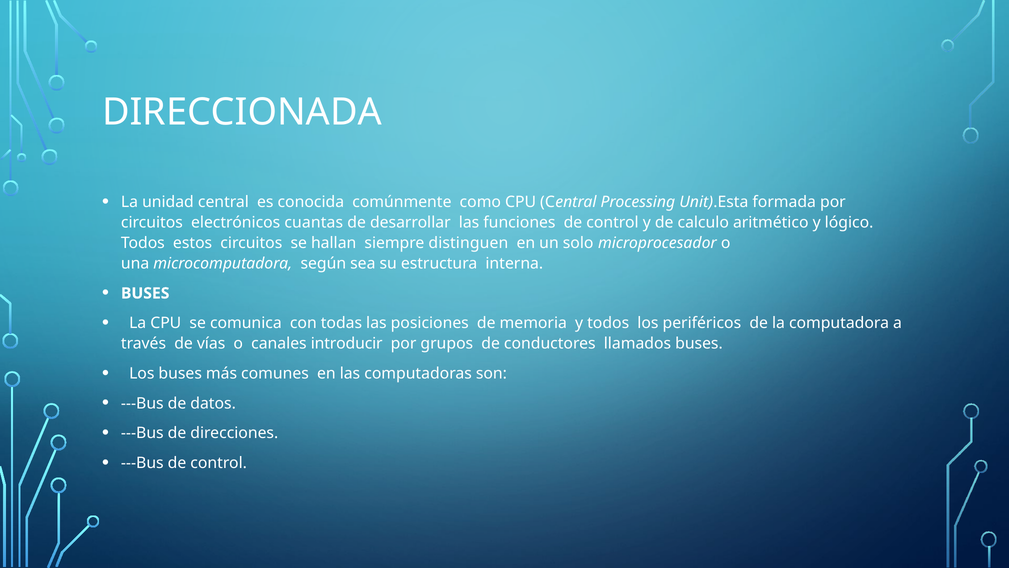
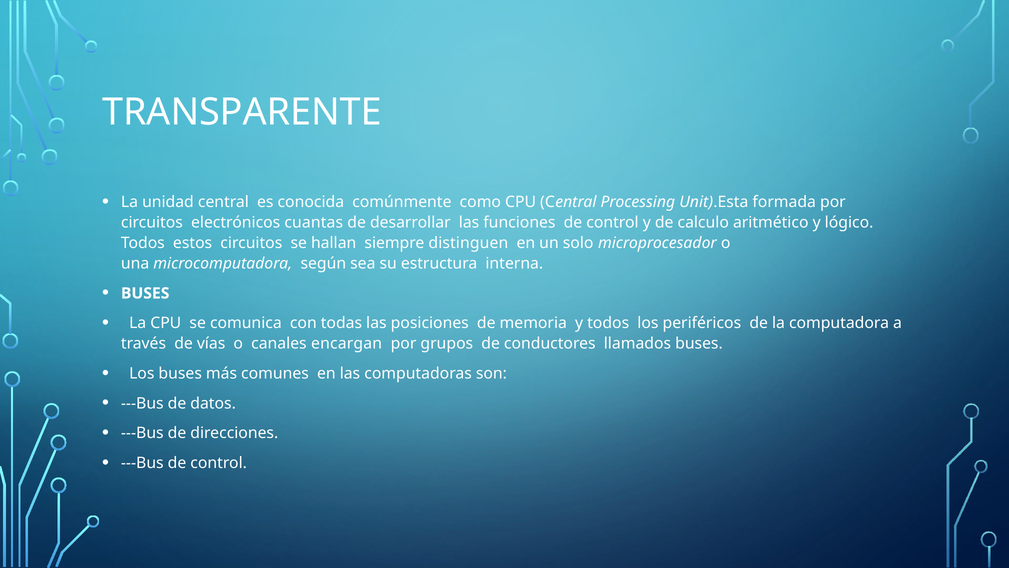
DIRECCIONADA: DIRECCIONADA -> TRANSPARENTE
introducir: introducir -> encargan
